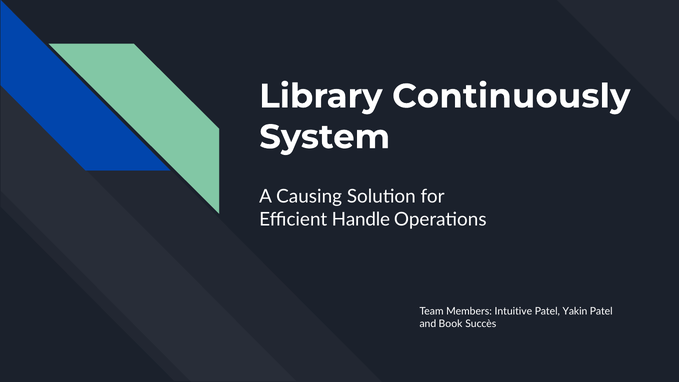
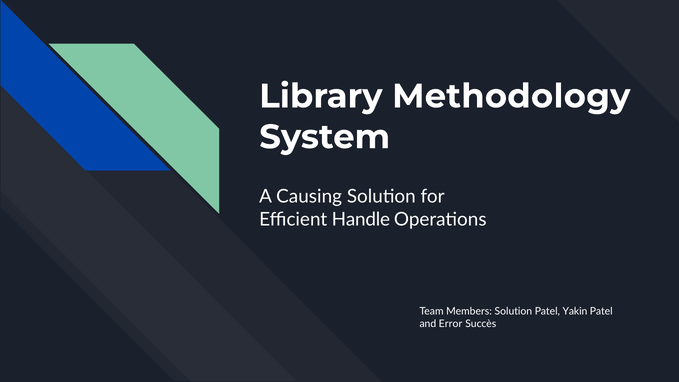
Continuously: Continuously -> Methodology
Members Intuitive: Intuitive -> Solution
Book: Book -> Error
